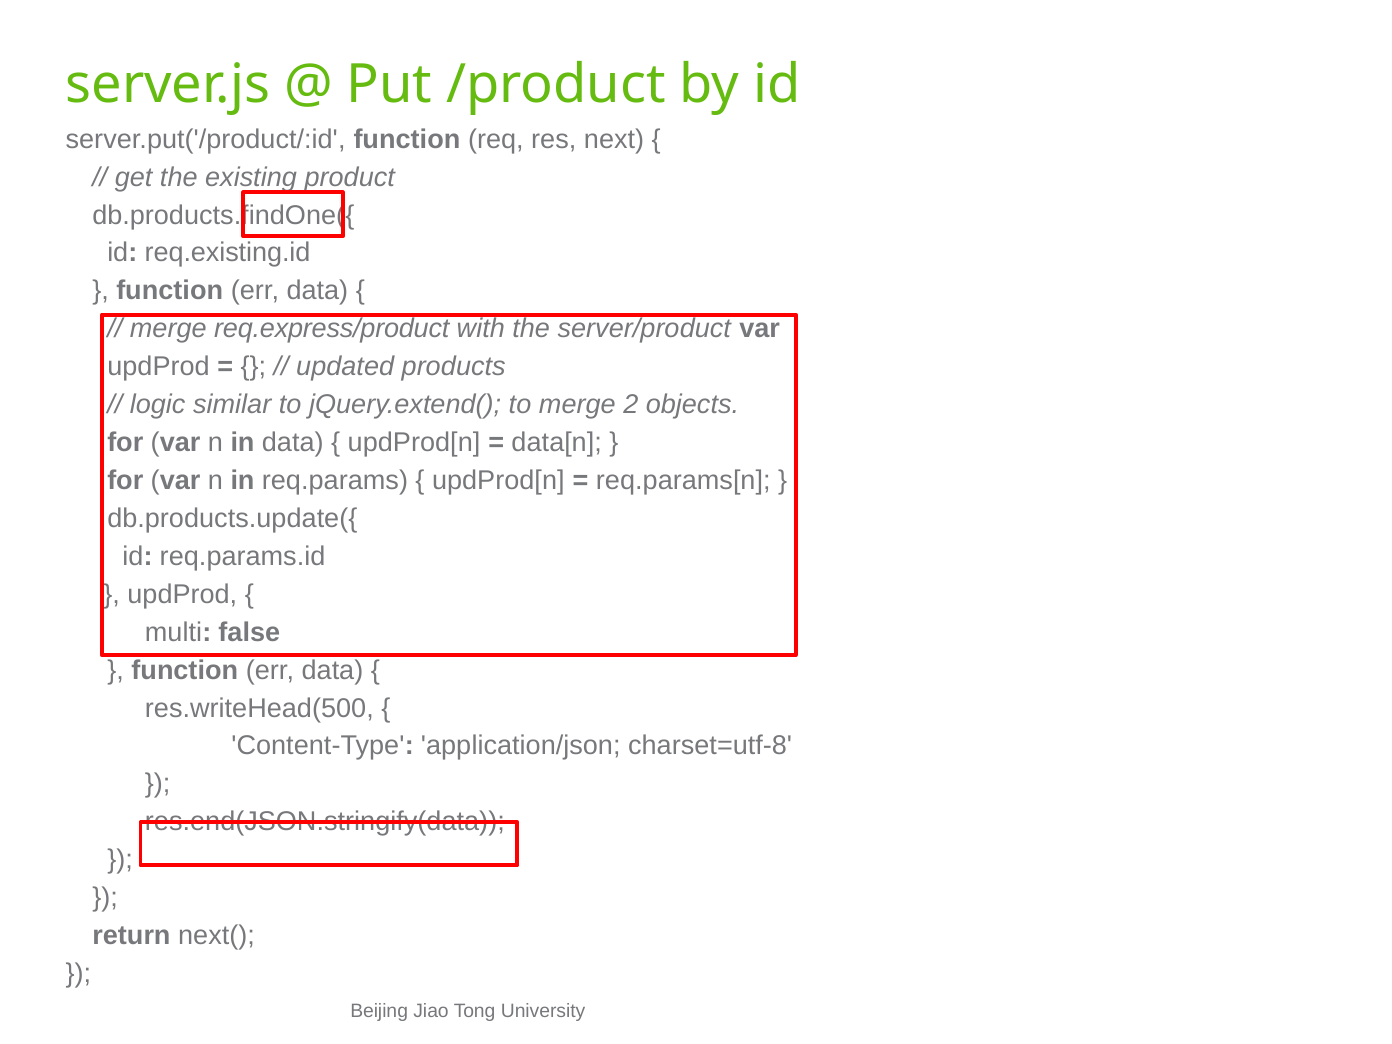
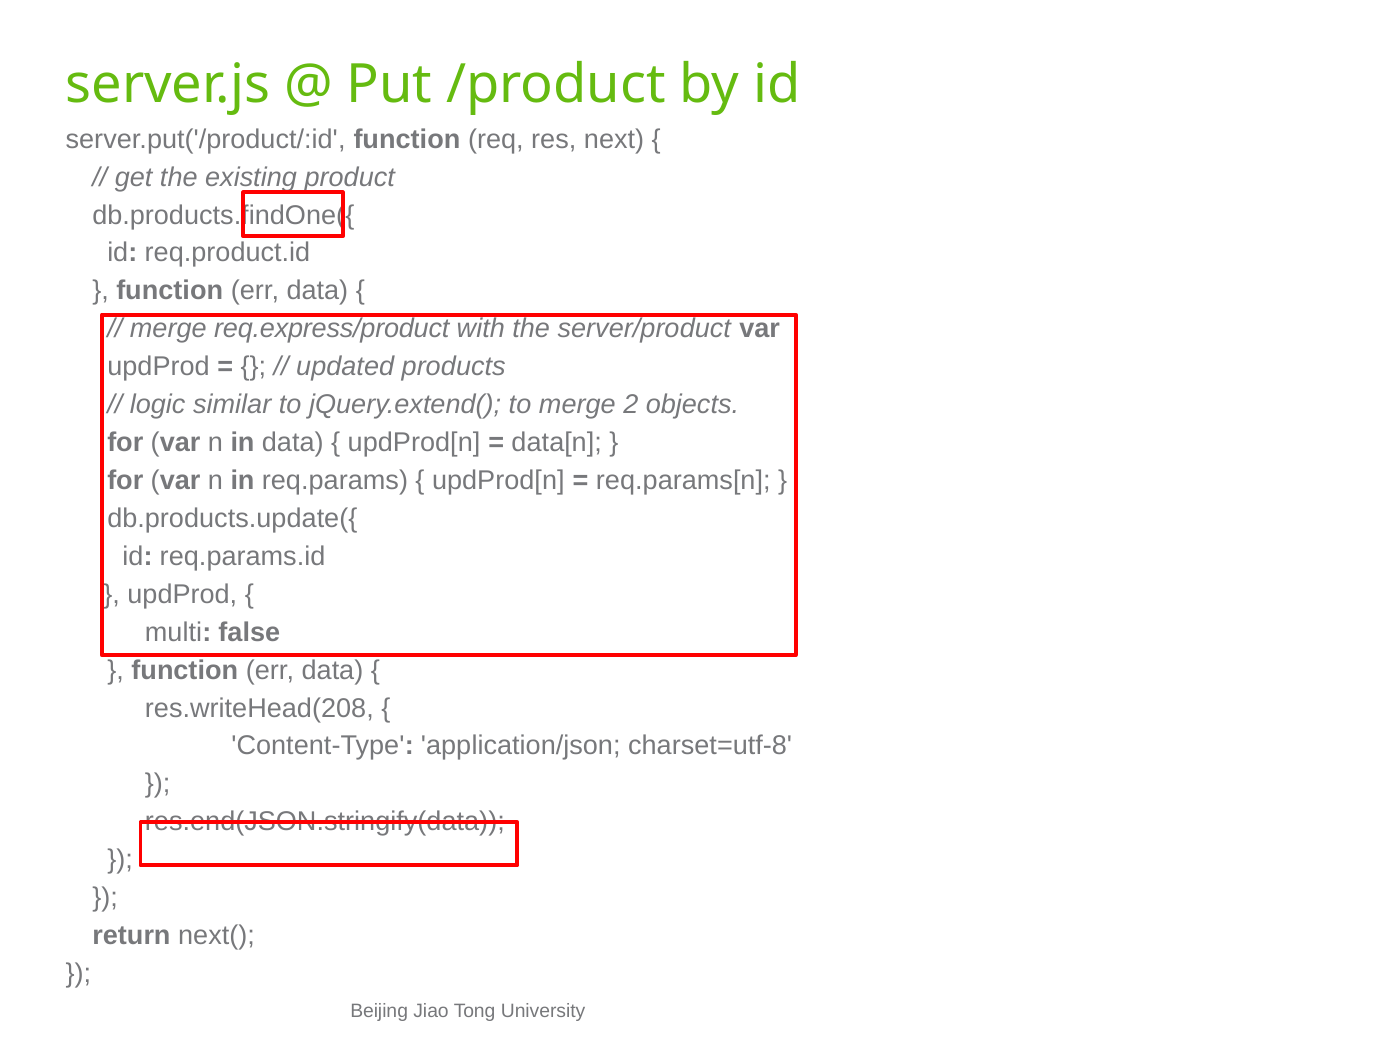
req.existing.id: req.existing.id -> req.product.id
res.writeHead(500: res.writeHead(500 -> res.writeHead(208
